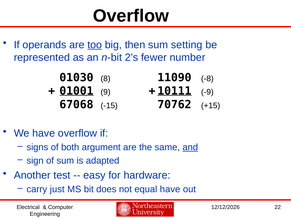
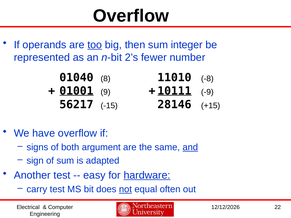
setting: setting -> integer
01030: 01030 -> 01040
11090: 11090 -> 11010
67068: 67068 -> 56217
70762: 70762 -> 28146
hardware underline: none -> present
carry just: just -> test
not underline: none -> present
equal have: have -> often
